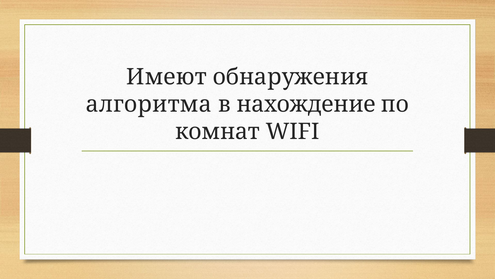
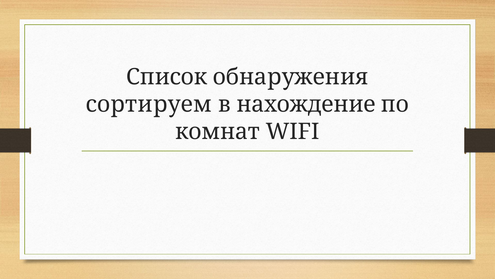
Имеют: Имеют -> Список
алгоритма: алгоритма -> сортируем
